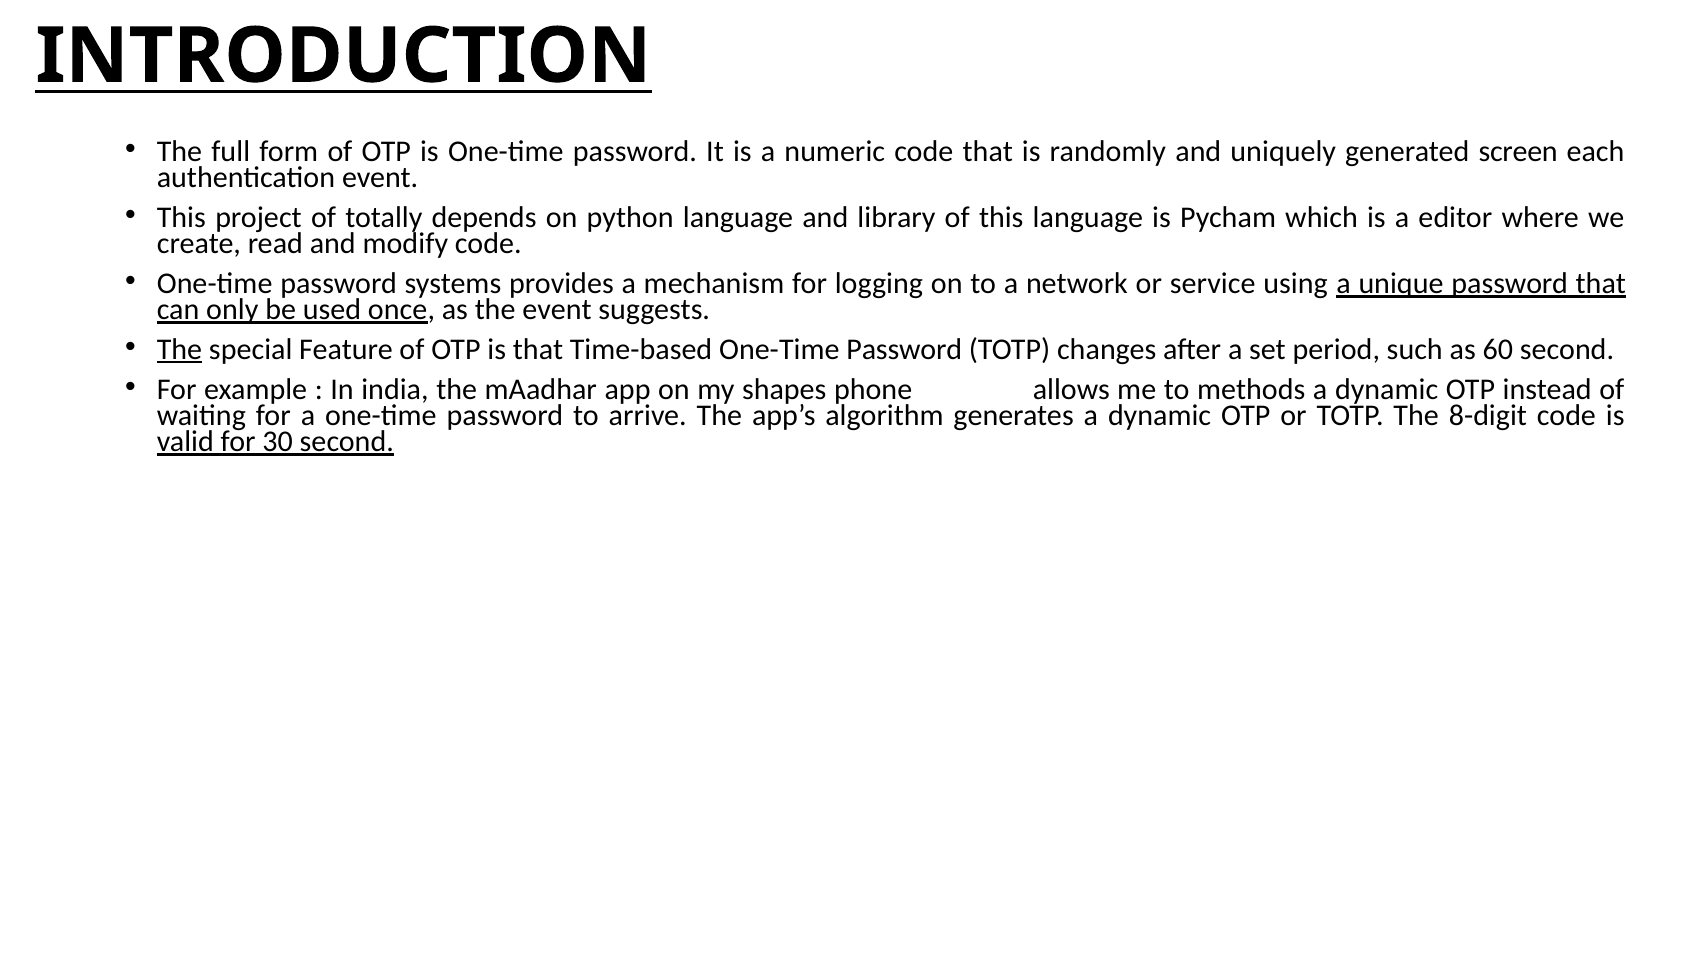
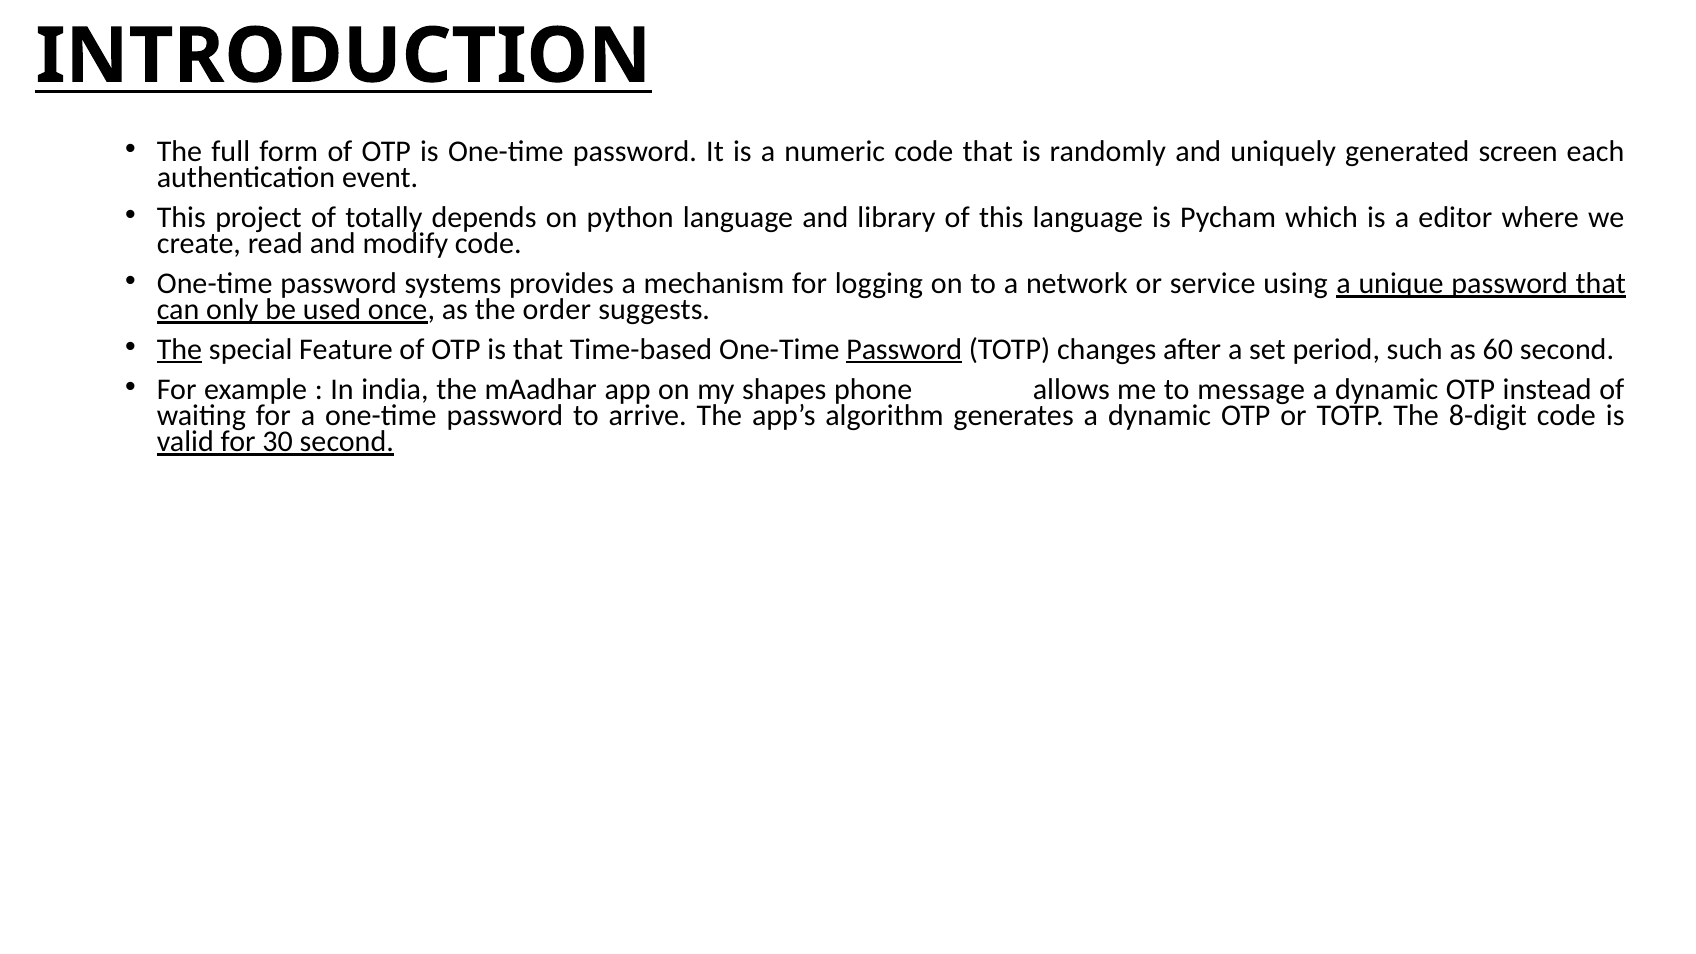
the event: event -> order
Password at (904, 349) underline: none -> present
methods: methods -> message
